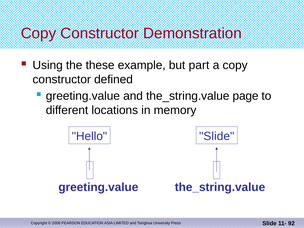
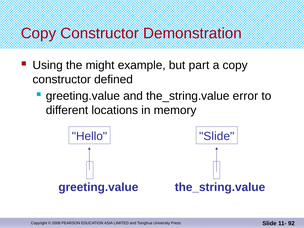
these: these -> might
page: page -> error
